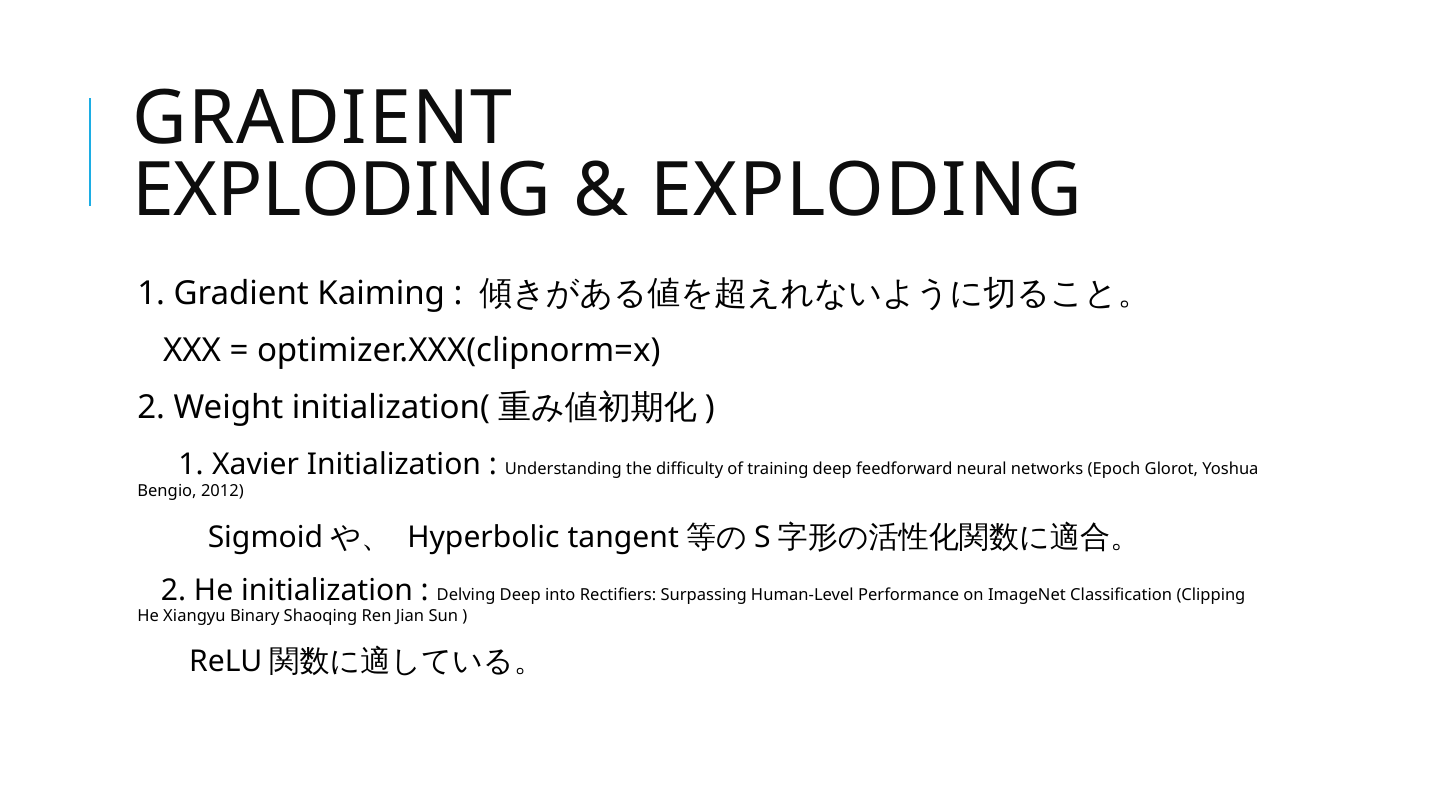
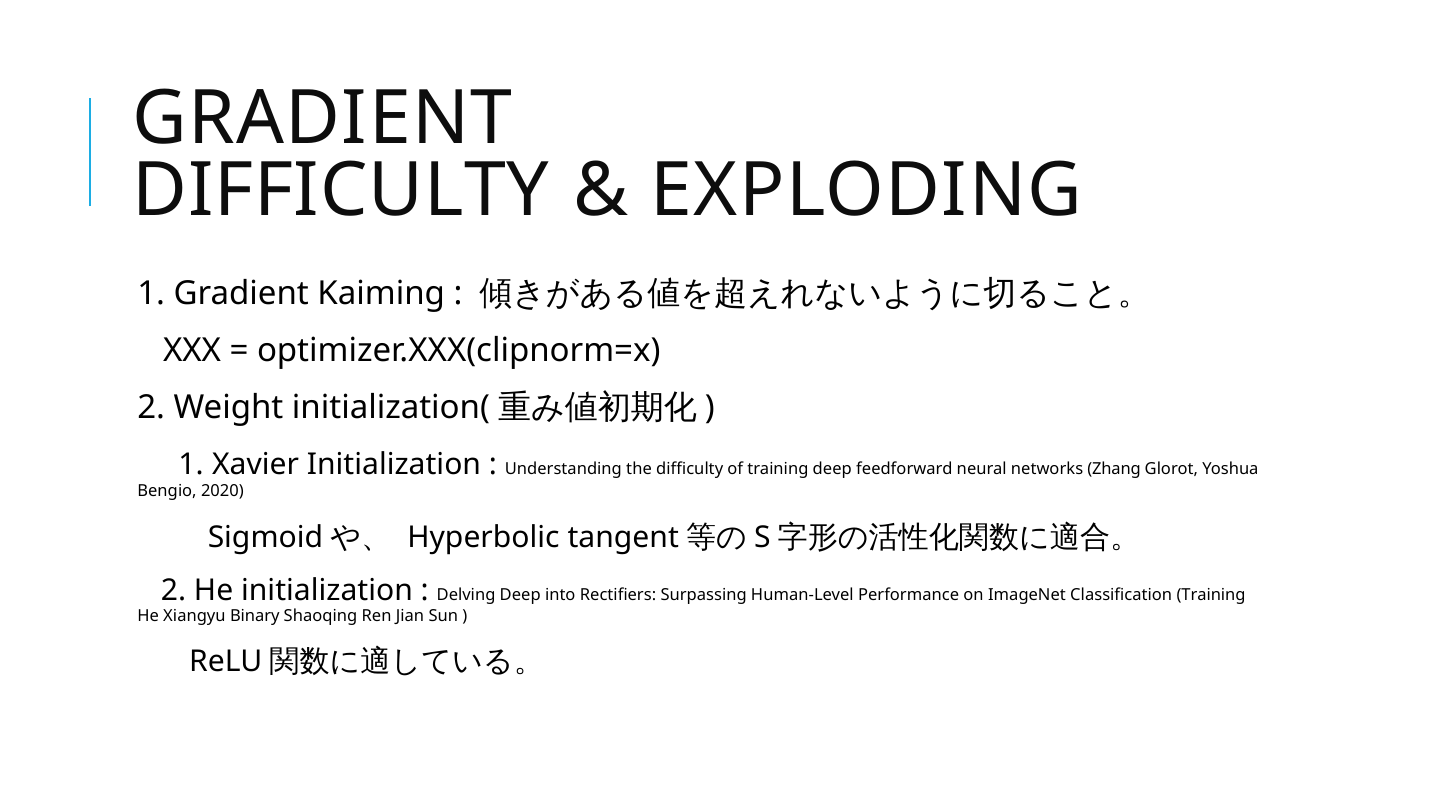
EXPLODING at (341, 191): EXPLODING -> DIFFICULTY
Epoch: Epoch -> Zhang
2012: 2012 -> 2020
Classification Clipping: Clipping -> Training
